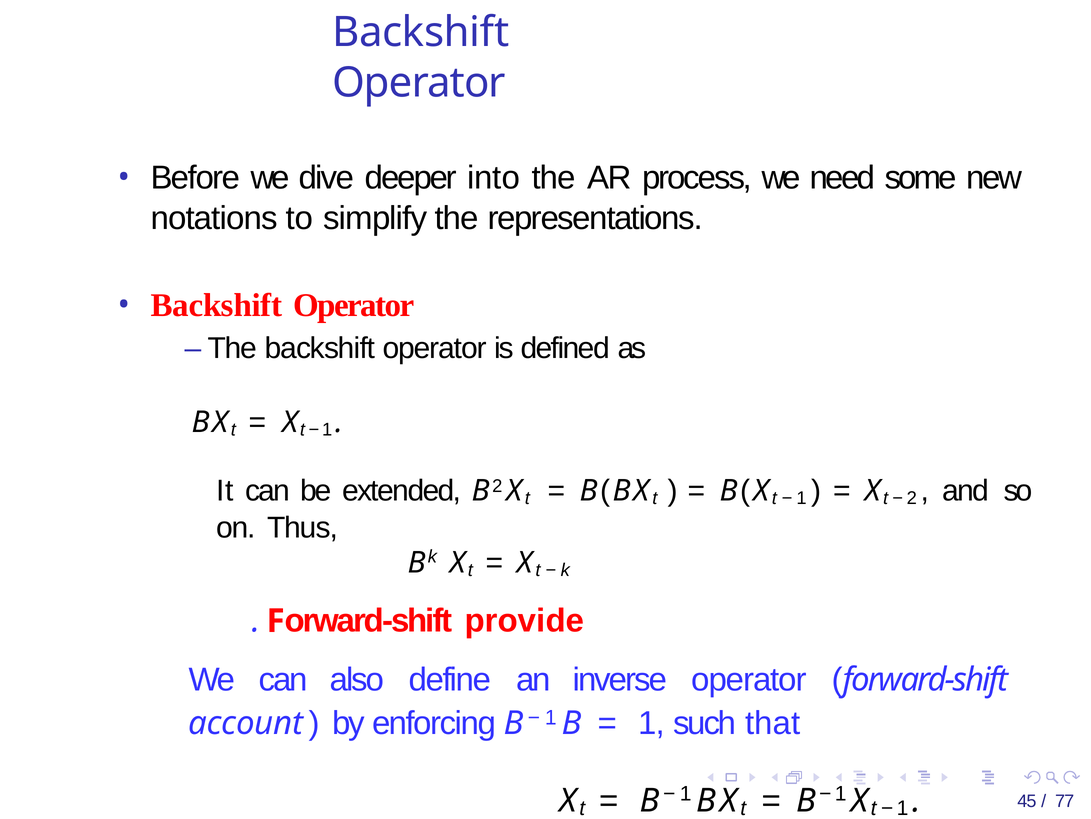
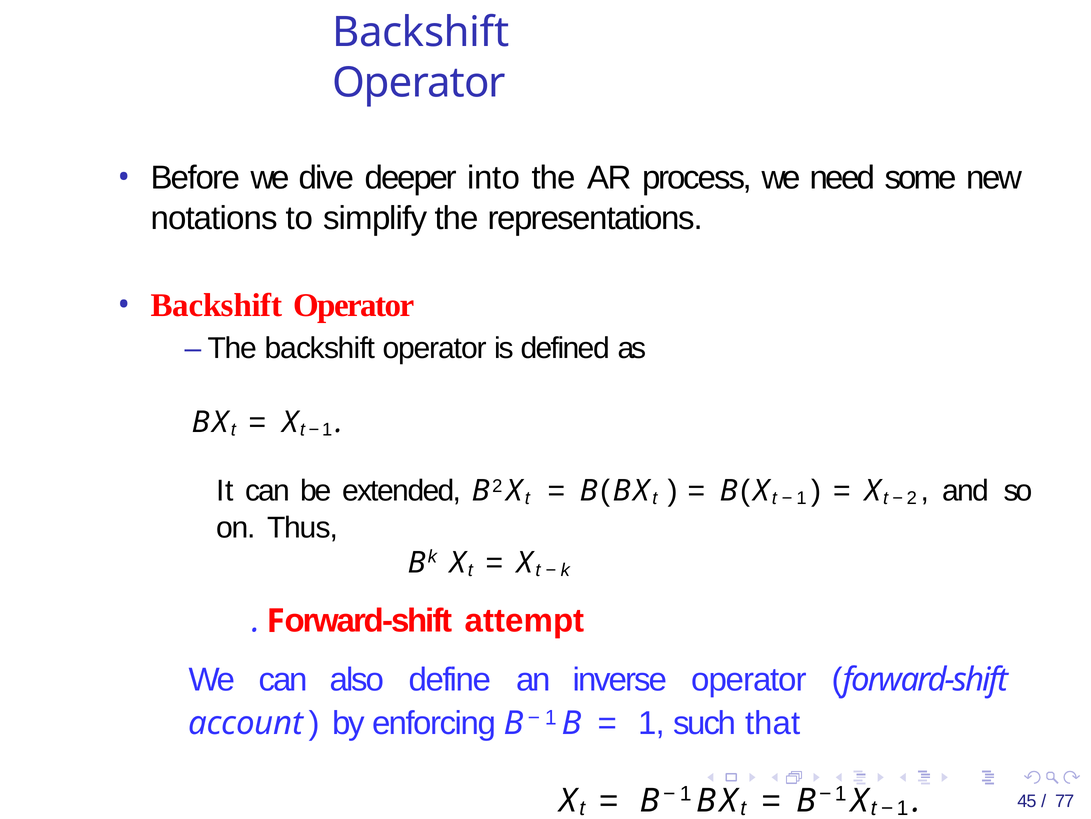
provide: provide -> attempt
